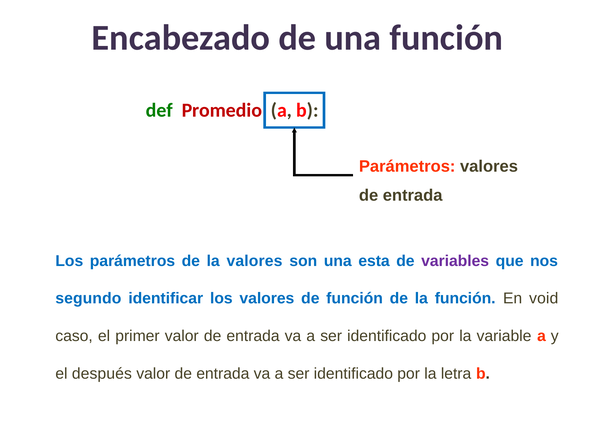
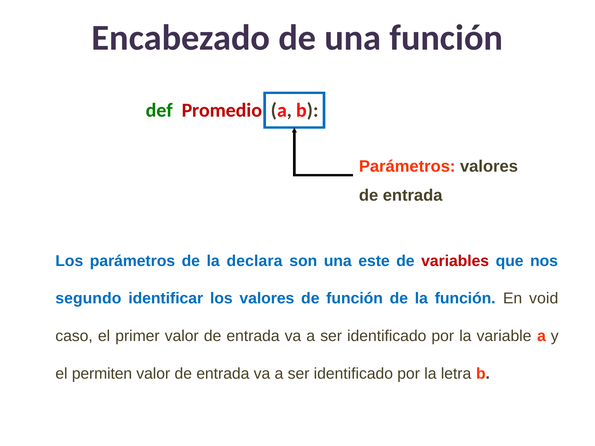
la valores: valores -> declara
esta: esta -> este
variables colour: purple -> red
después: después -> permiten
